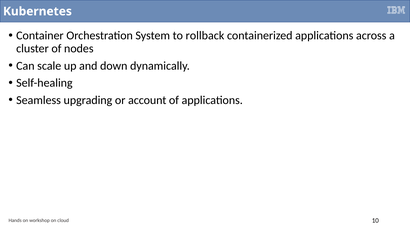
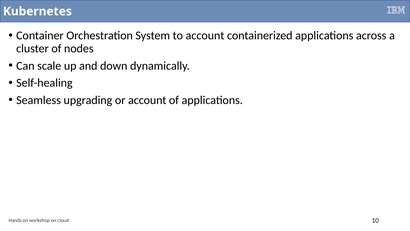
to rollback: rollback -> account
